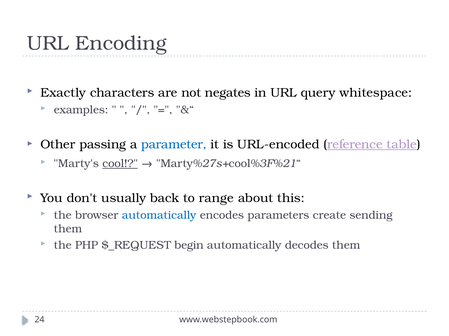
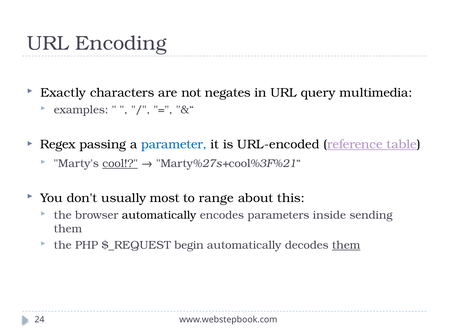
whitespace: whitespace -> multimedia
Other: Other -> Regex
back: back -> most
automatically at (159, 216) colour: blue -> black
create: create -> inside
them at (346, 246) underline: none -> present
